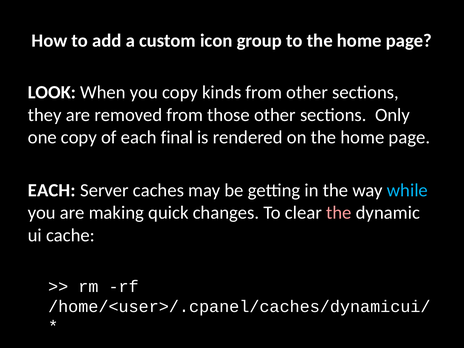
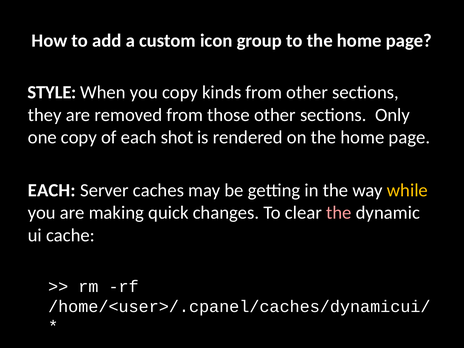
LOOK: LOOK -> STYLE
final: final -> shot
while colour: light blue -> yellow
